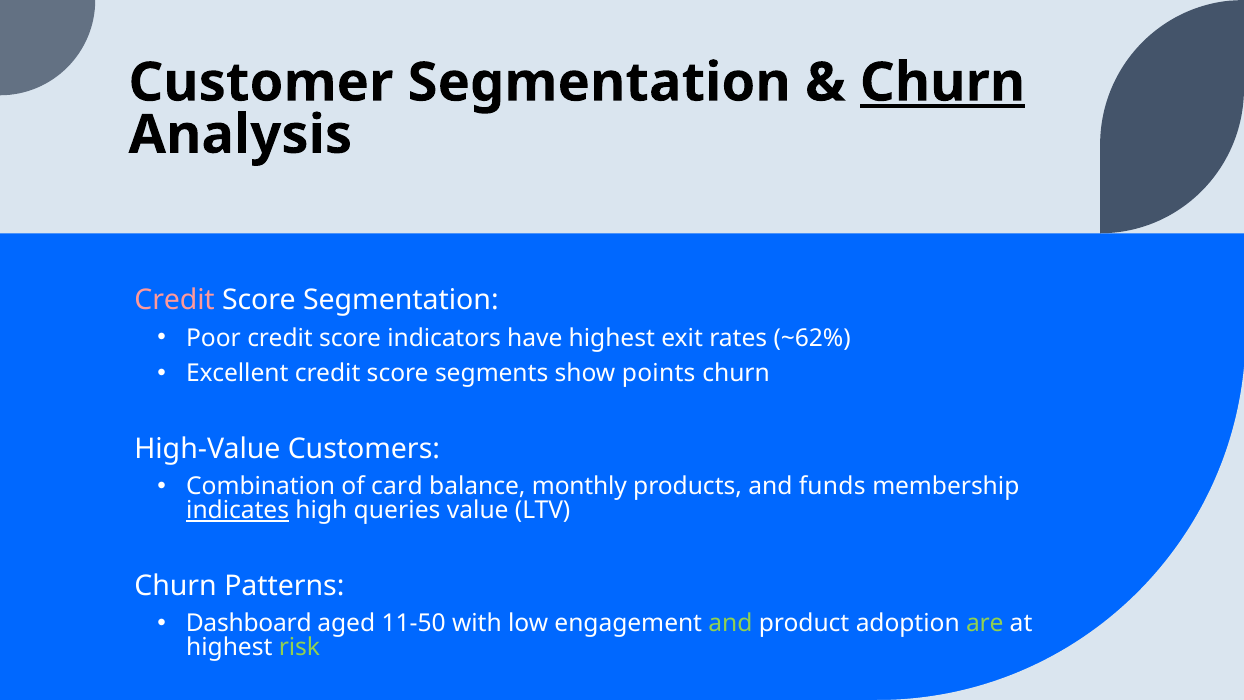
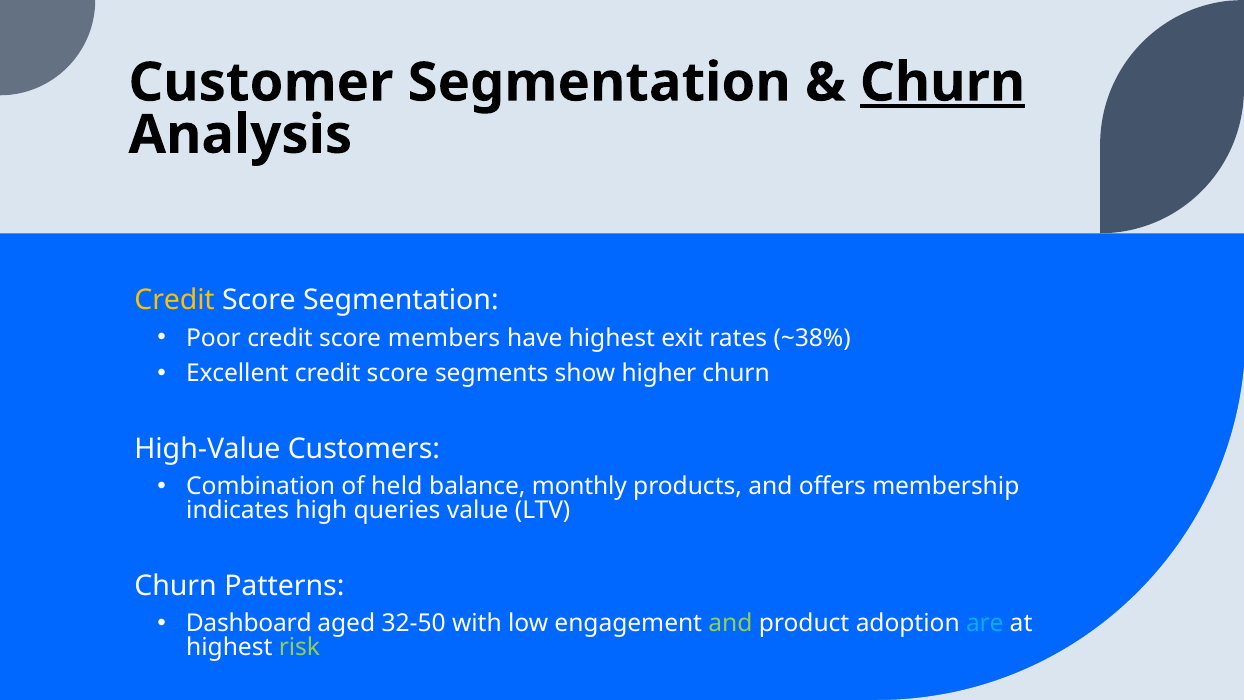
Credit at (175, 300) colour: pink -> yellow
indicators: indicators -> members
~62%: ~62% -> ~38%
points: points -> higher
card: card -> held
funds: funds -> offers
indicates underline: present -> none
11-50: 11-50 -> 32-50
are colour: light green -> light blue
